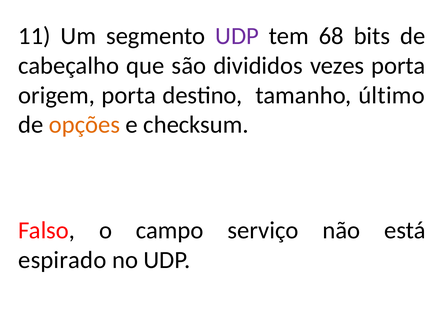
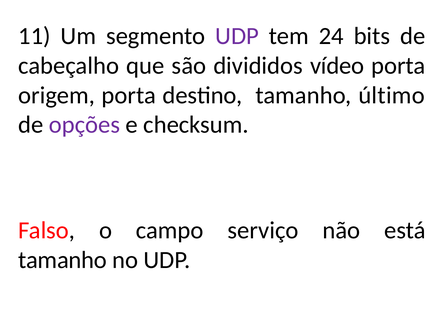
68: 68 -> 24
vezes: vezes -> vídeo
opções colour: orange -> purple
espirado at (62, 260): espirado -> tamanho
